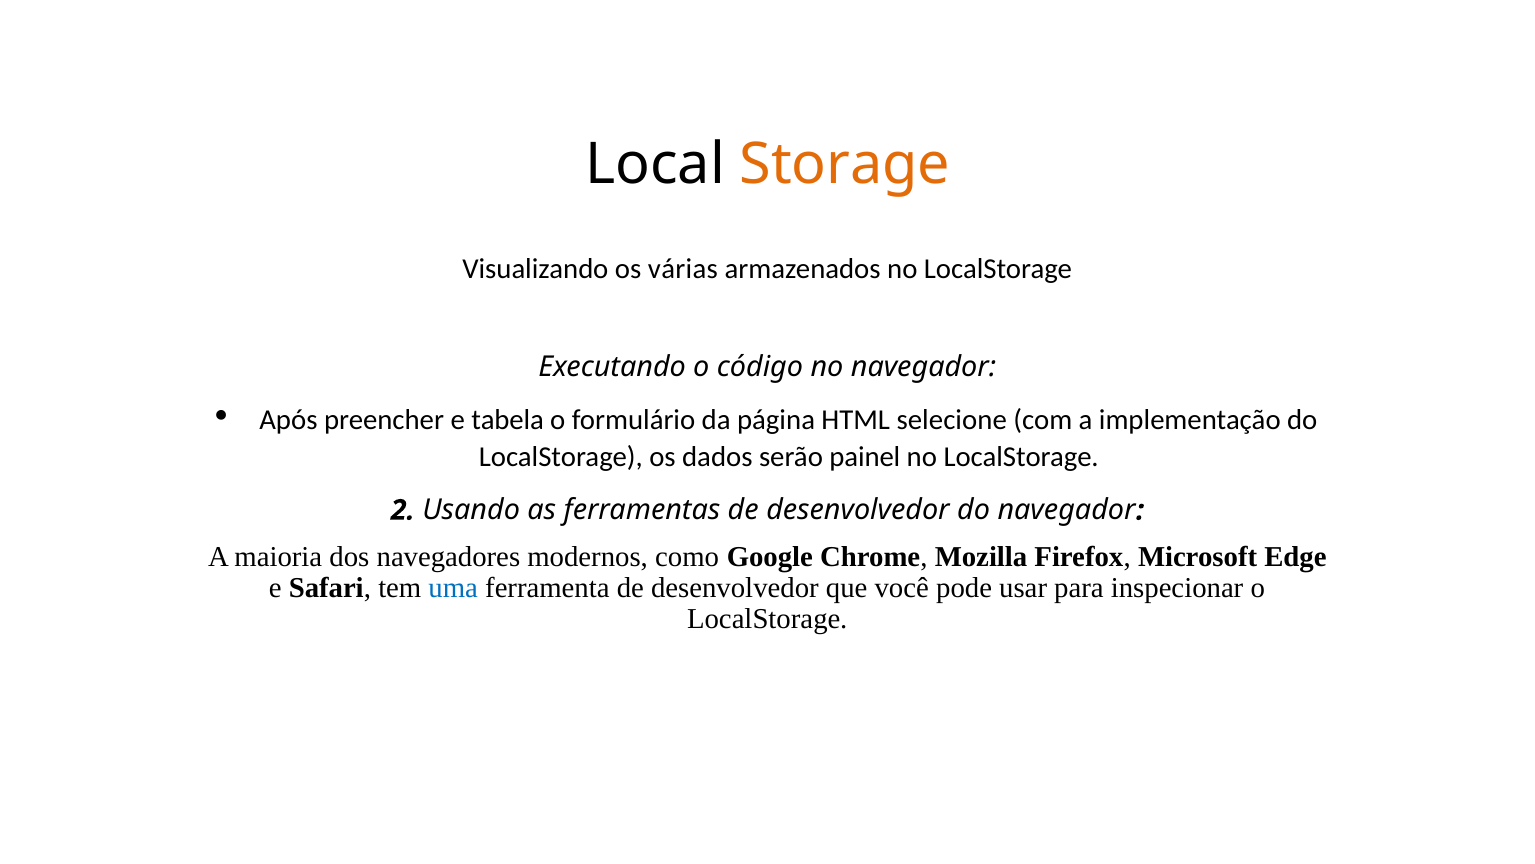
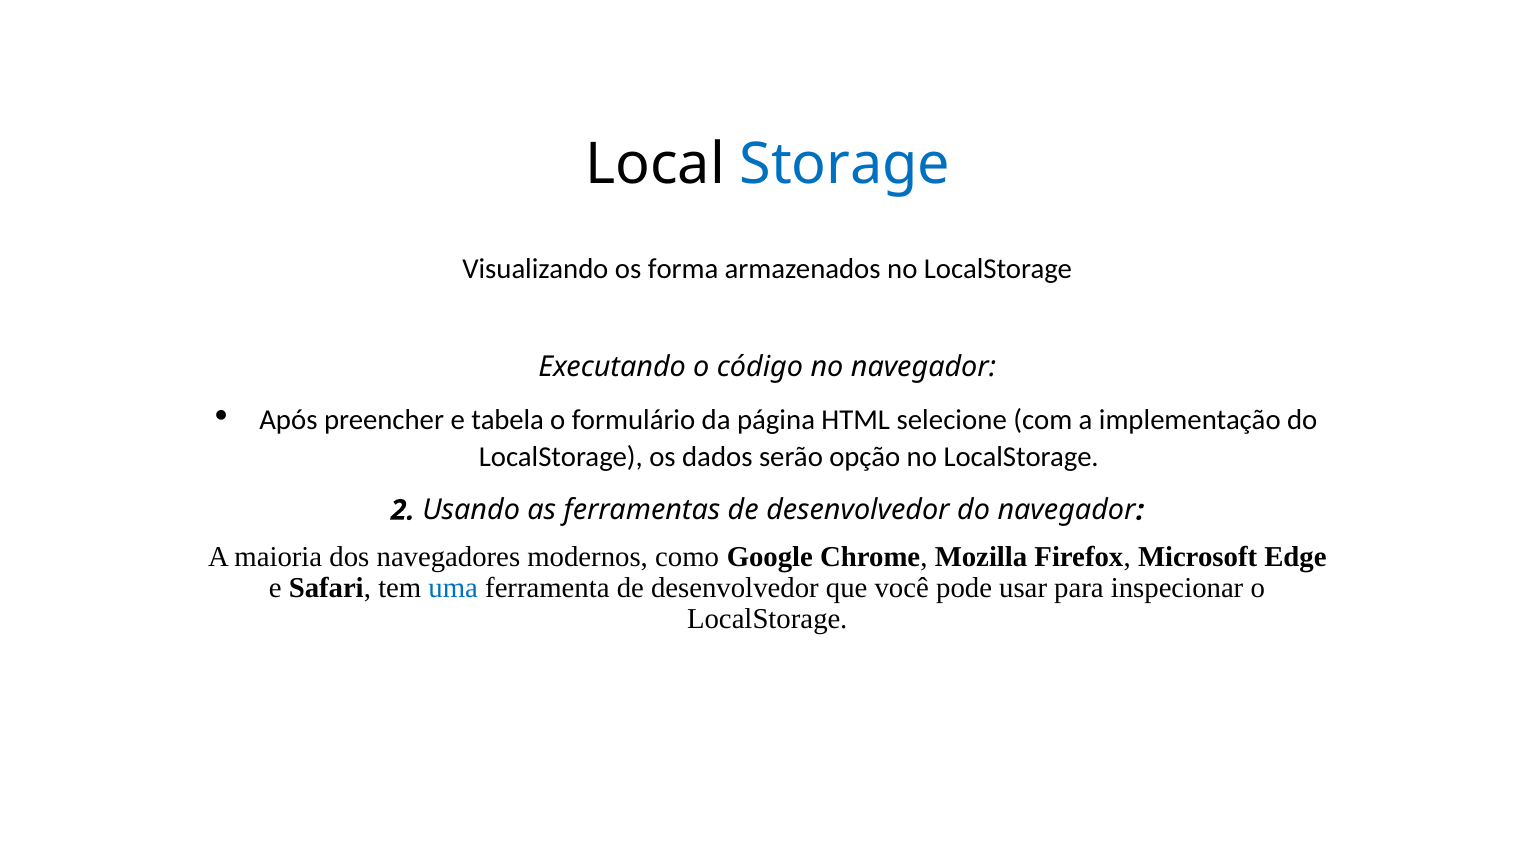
Storage colour: orange -> blue
várias: várias -> forma
painel: painel -> opção
